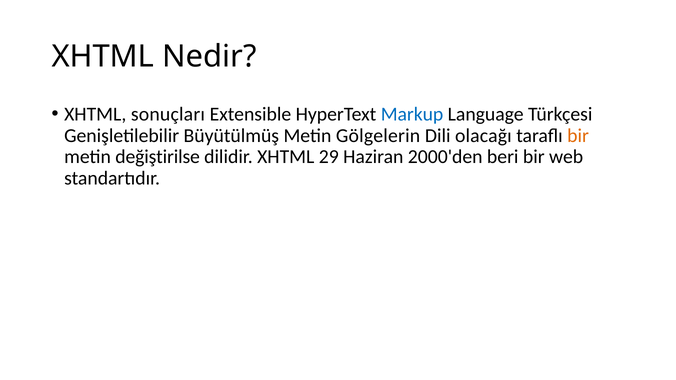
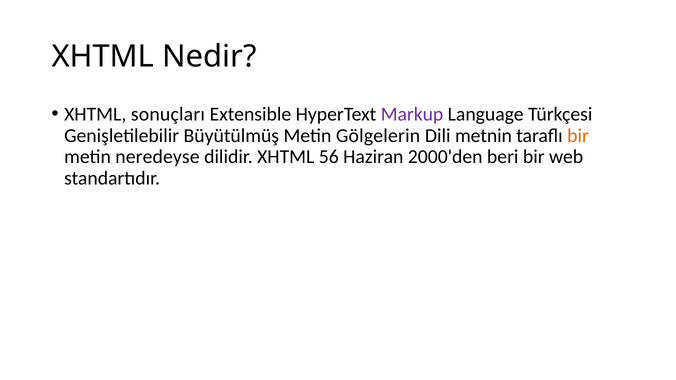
Markup colour: blue -> purple
olacağı: olacağı -> metnin
değiştirilse: değiştirilse -> neredeyse
29: 29 -> 56
